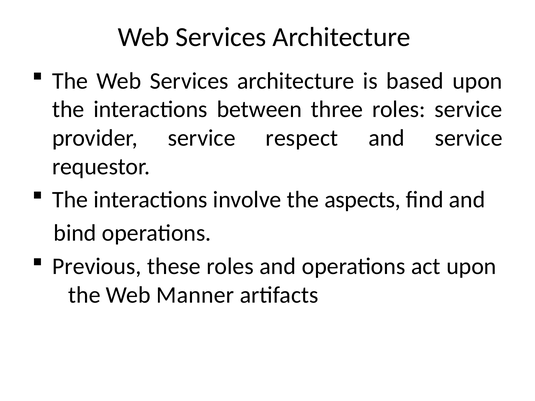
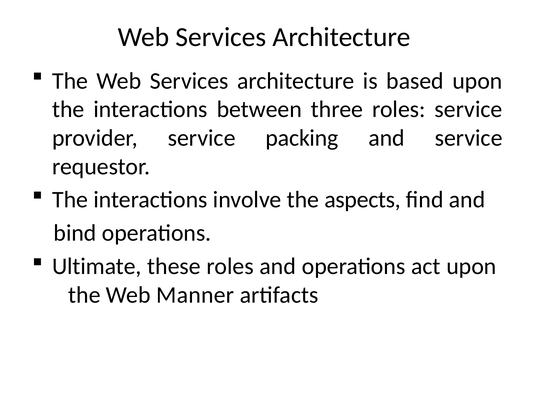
respect: respect -> packing
Previous: Previous -> Ultimate
